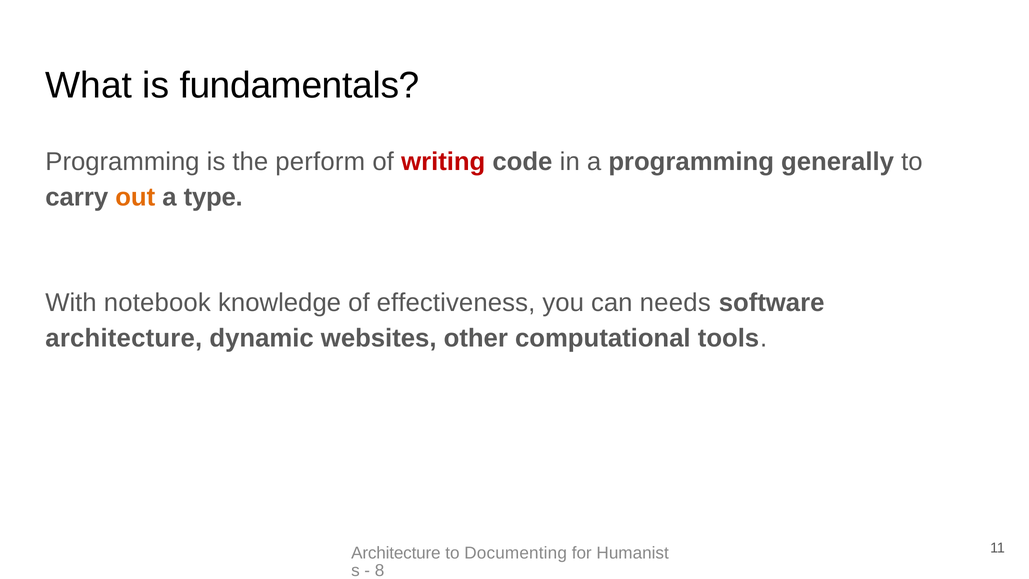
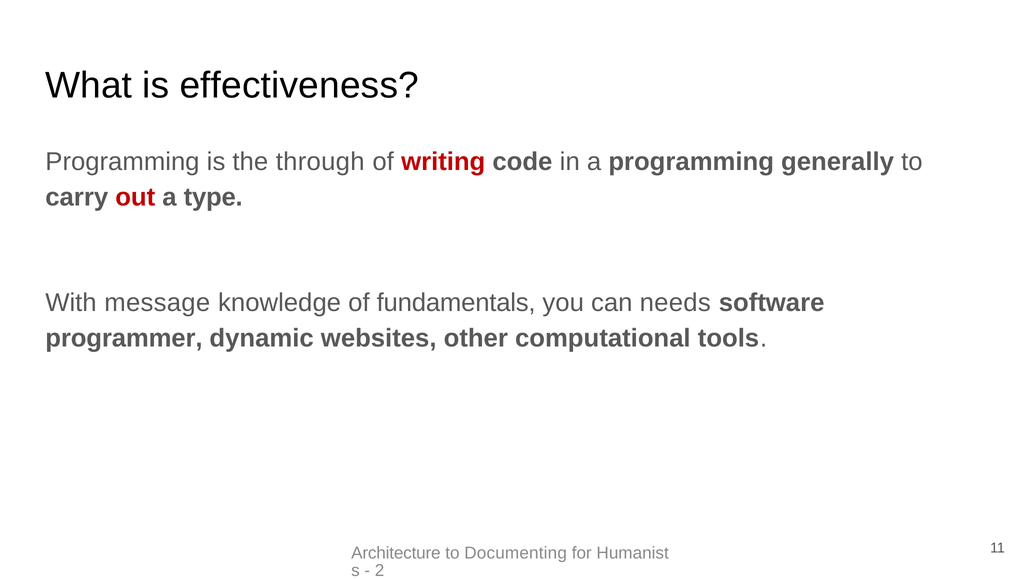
fundamentals: fundamentals -> effectiveness
perform: perform -> through
out colour: orange -> red
notebook: notebook -> message
effectiveness: effectiveness -> fundamentals
architecture at (124, 338): architecture -> programmer
8: 8 -> 2
